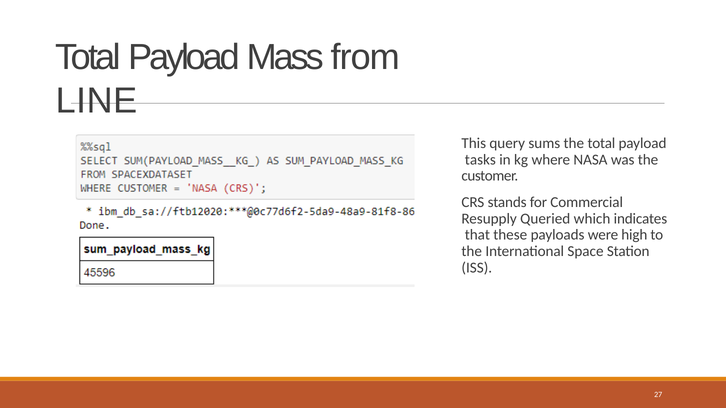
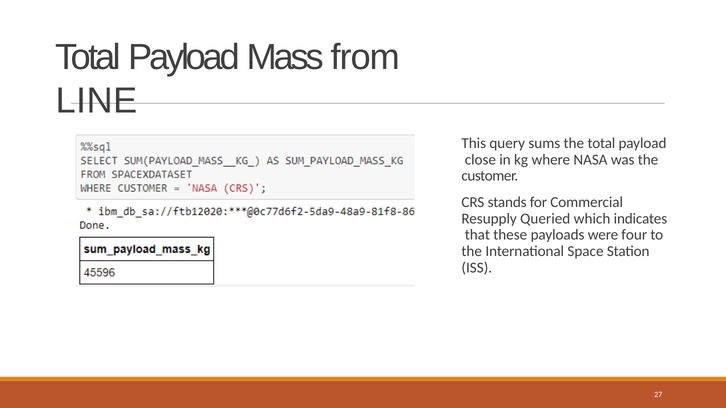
tasks: tasks -> close
high: high -> four
